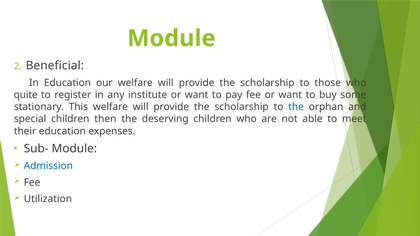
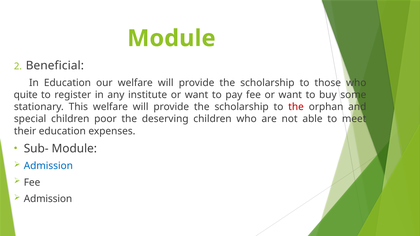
the at (296, 107) colour: blue -> red
then: then -> poor
Utilization at (48, 199): Utilization -> Admission
